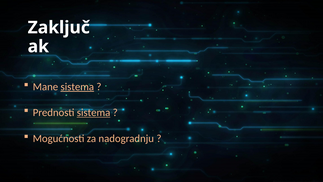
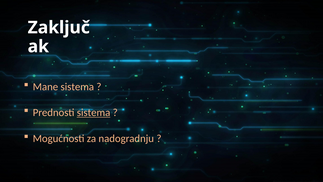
sistema at (77, 87) underline: present -> none
